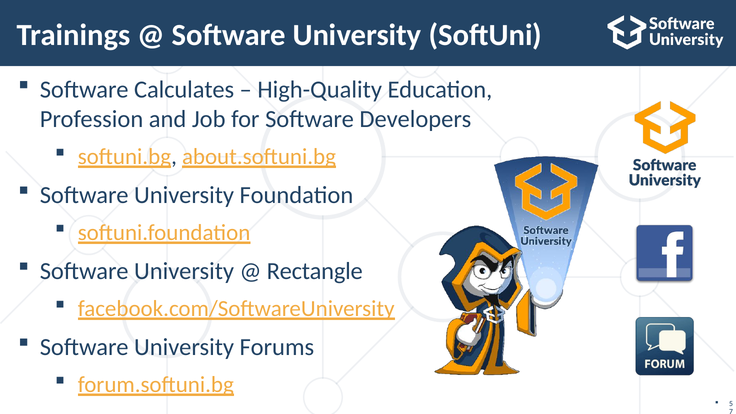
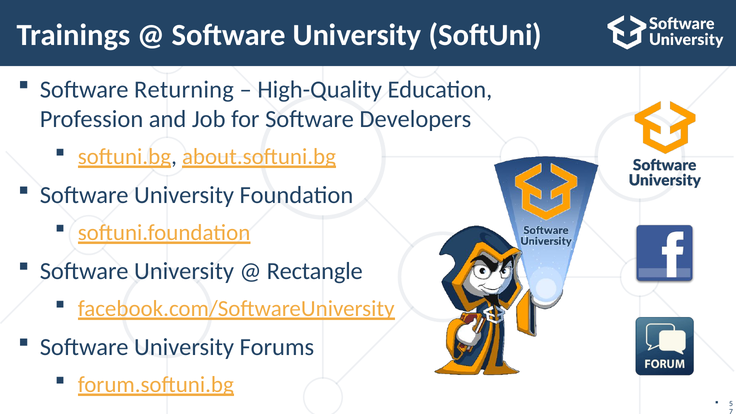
Calculates: Calculates -> Returning
